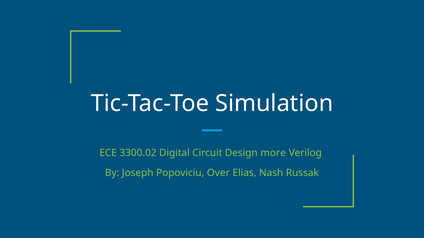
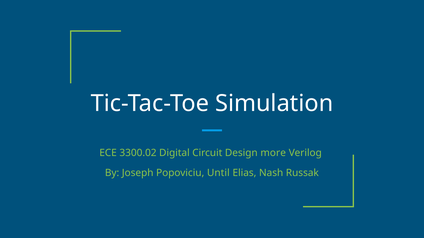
Over: Over -> Until
